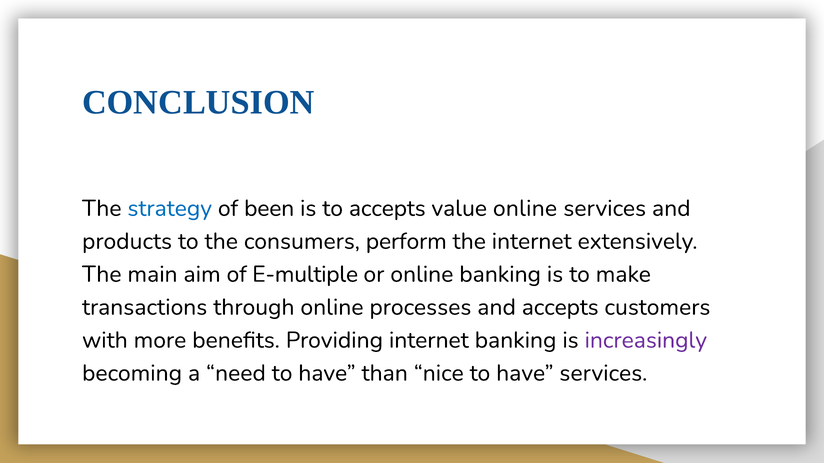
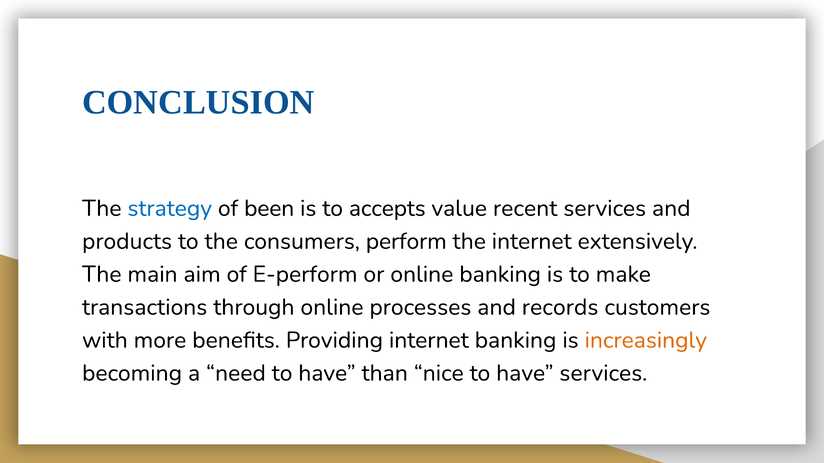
value online: online -> recent
E-multiple: E-multiple -> E-perform
and accepts: accepts -> records
increasingly colour: purple -> orange
